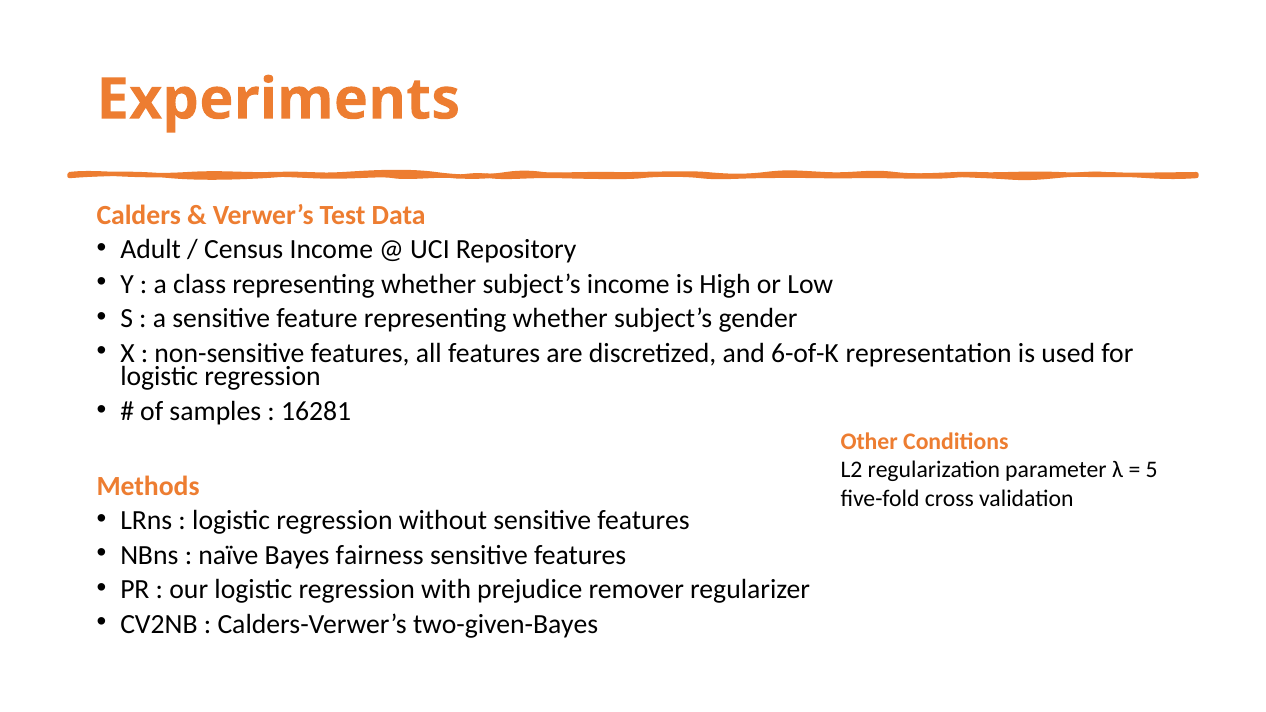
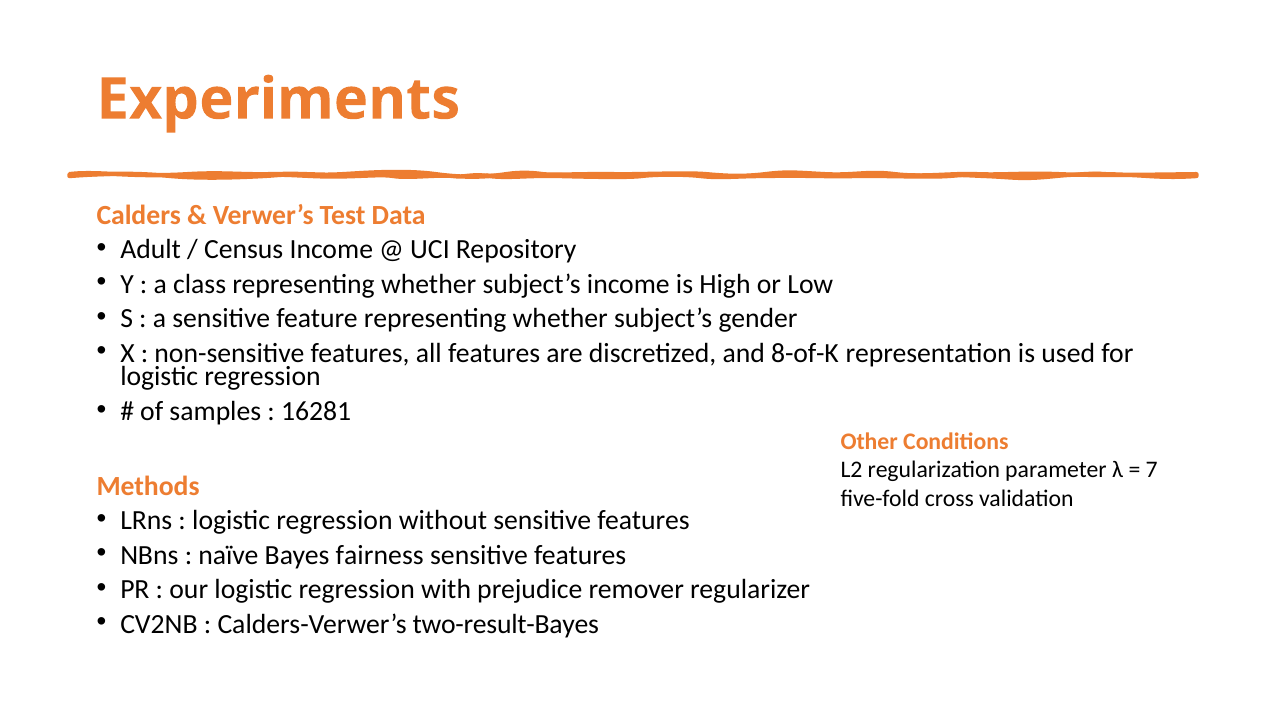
6-of-K: 6-of-K -> 8-of-K
5: 5 -> 7
two-given-Bayes: two-given-Bayes -> two-result-Bayes
